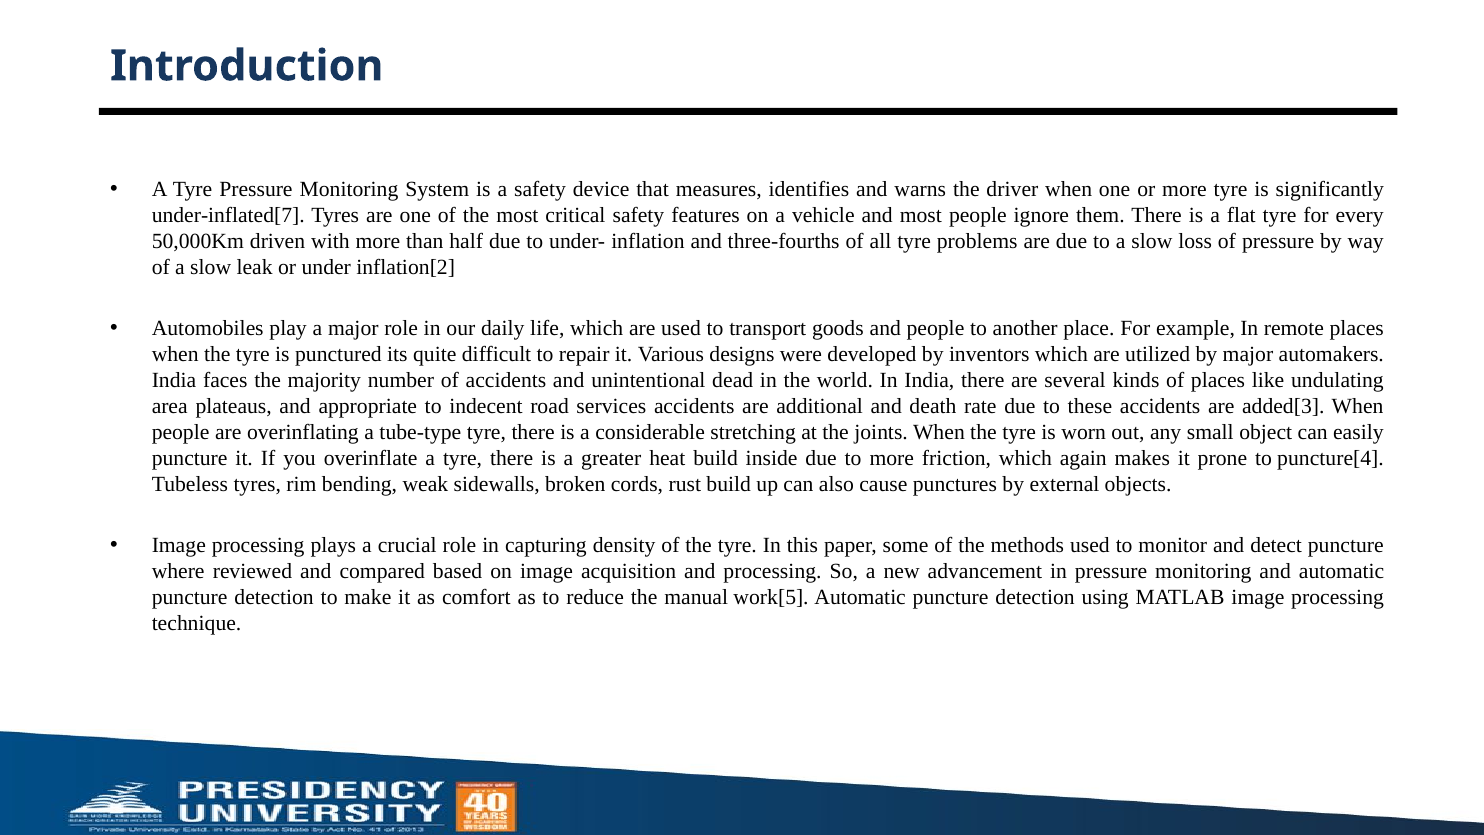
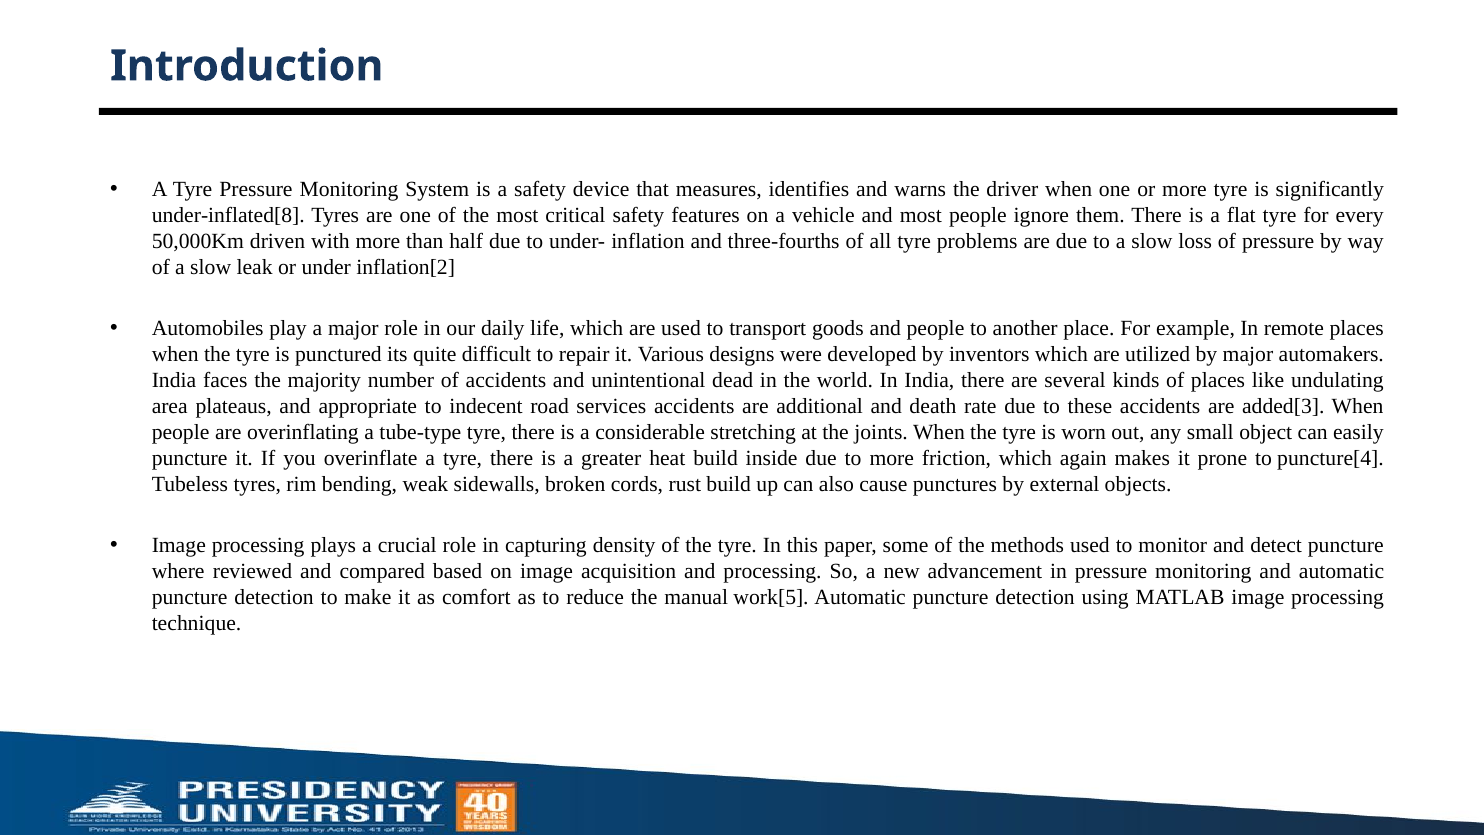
under-inflated[7: under-inflated[7 -> under-inflated[8
